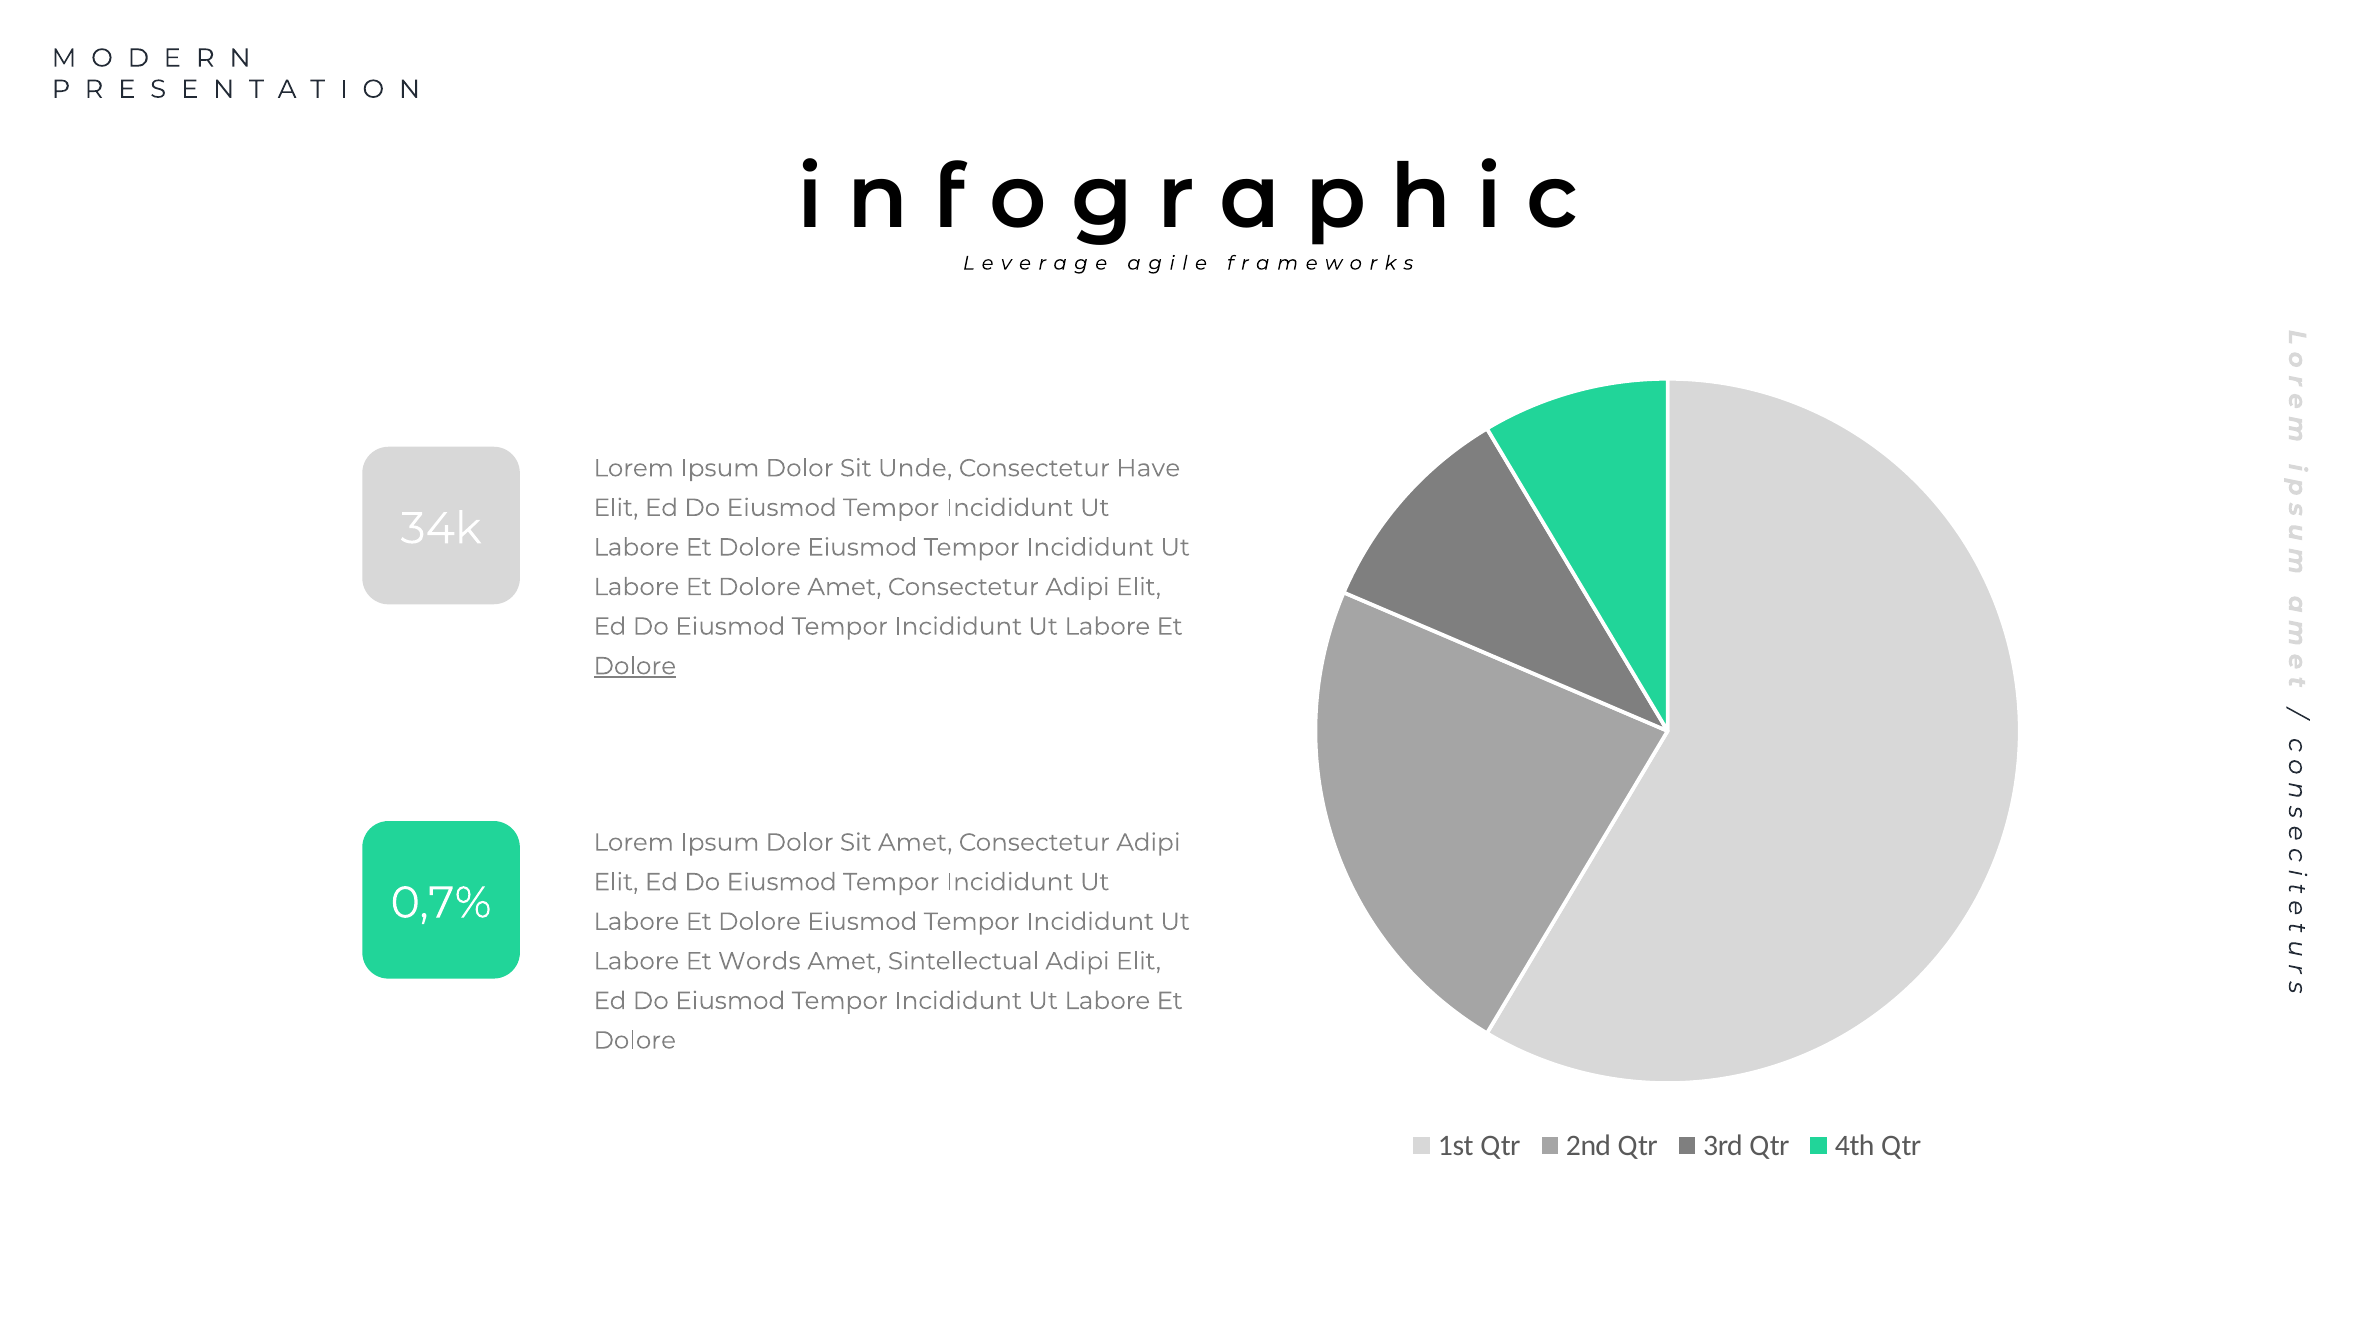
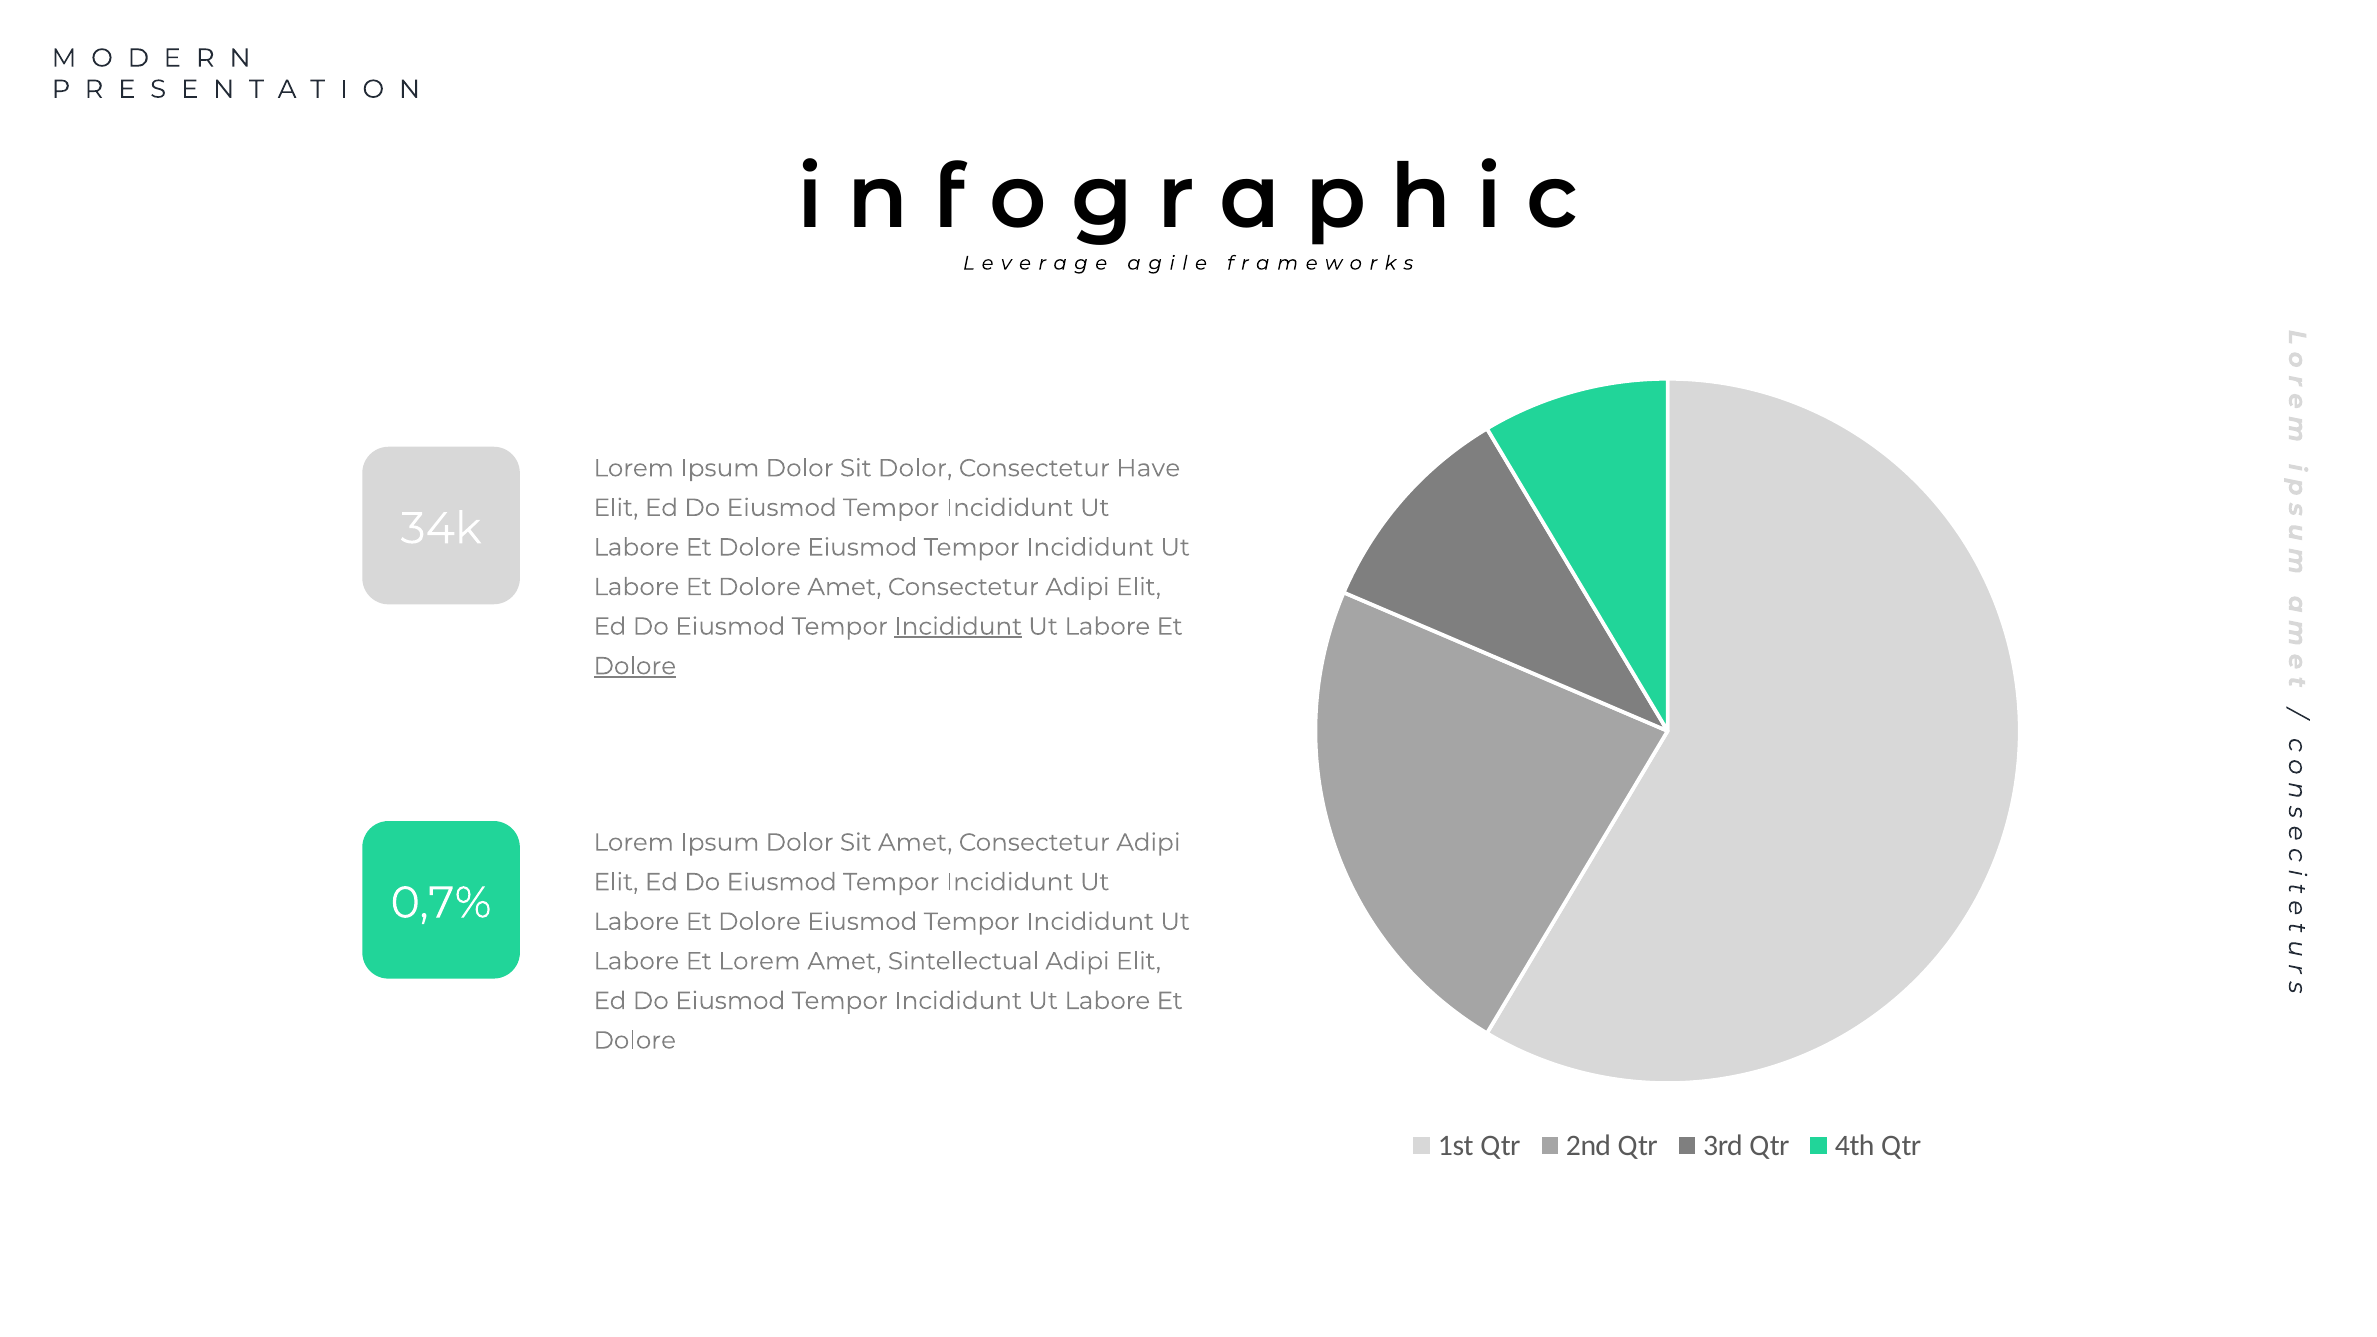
Sit Unde: Unde -> Dolor
Incididunt at (958, 627) underline: none -> present
Et Words: Words -> Lorem
